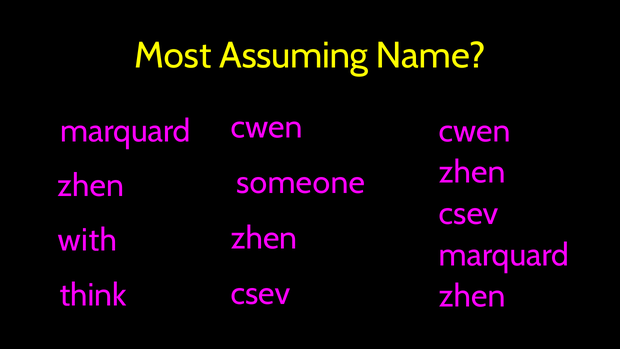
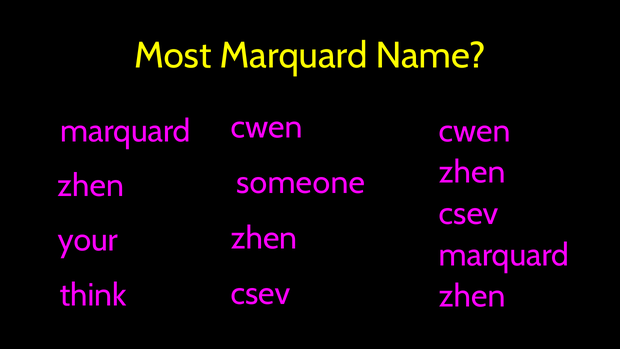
Most Assuming: Assuming -> Marquard
with: with -> your
